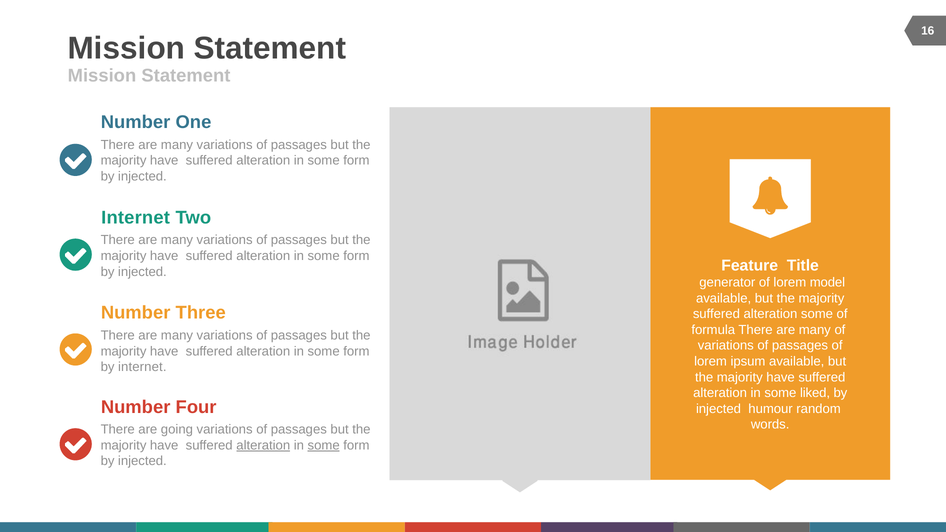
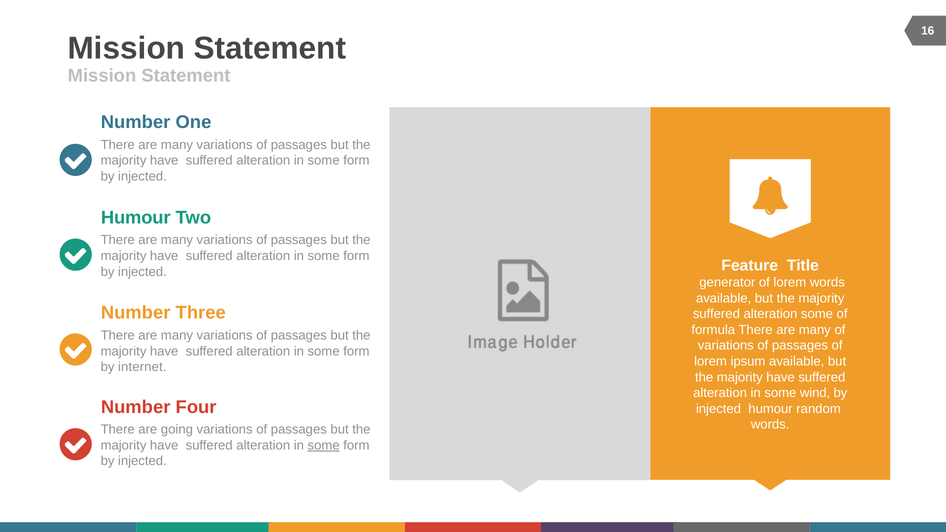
Internet at (136, 218): Internet -> Humour
lorem model: model -> words
liked: liked -> wind
alteration at (263, 445) underline: present -> none
